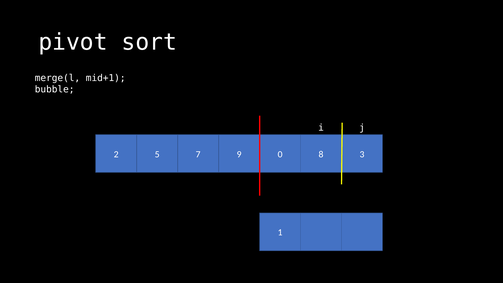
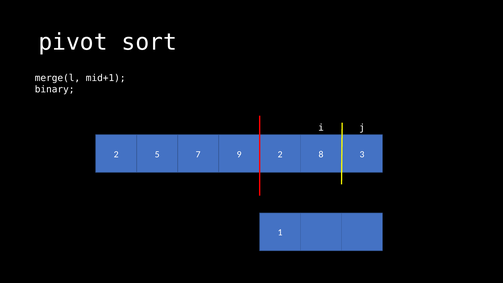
bubble: bubble -> binary
9 0: 0 -> 2
